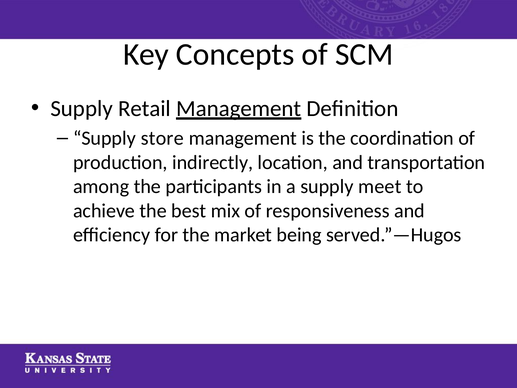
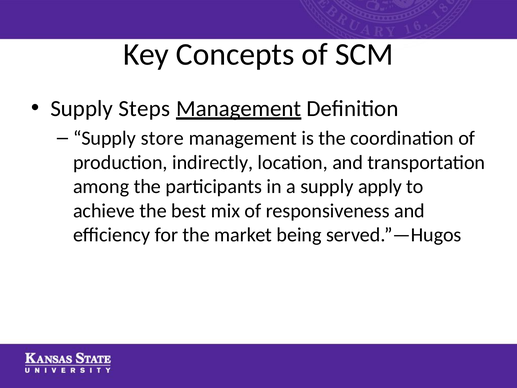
Retail: Retail -> Steps
meet: meet -> apply
